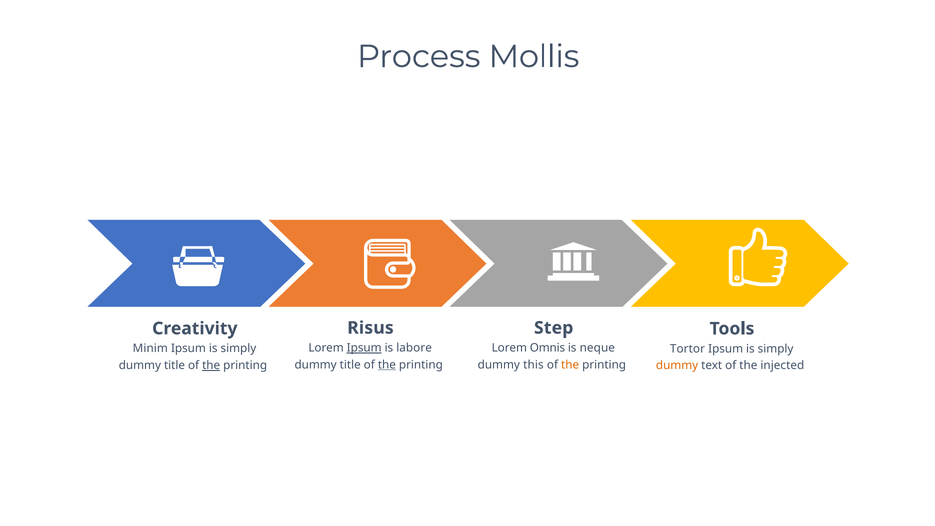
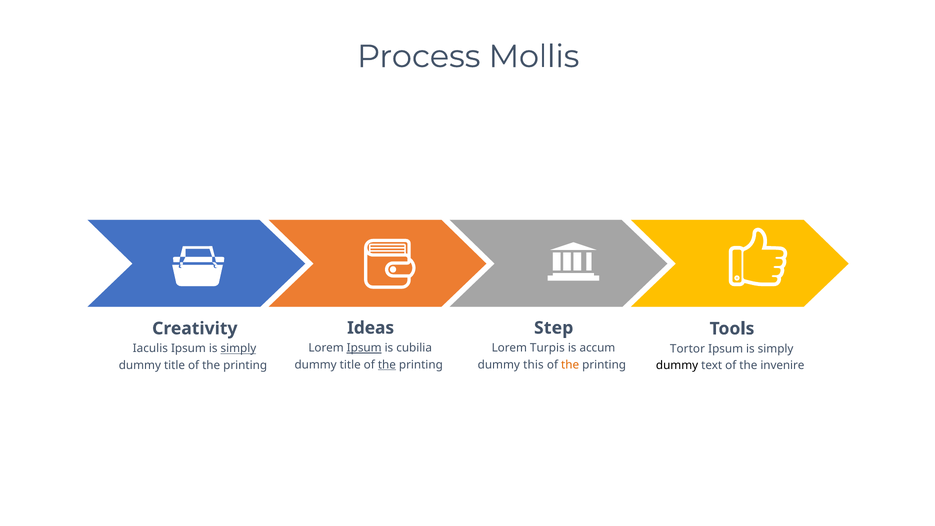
Risus: Risus -> Ideas
labore: labore -> cubilia
Omnis: Omnis -> Turpis
neque: neque -> accum
Minim: Minim -> Iaculis
simply at (238, 349) underline: none -> present
the at (211, 365) underline: present -> none
dummy at (677, 366) colour: orange -> black
injected: injected -> invenire
